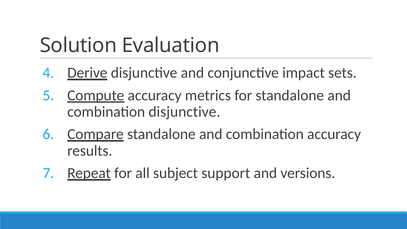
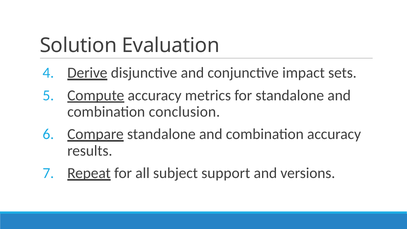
combination disjunctive: disjunctive -> conclusion
